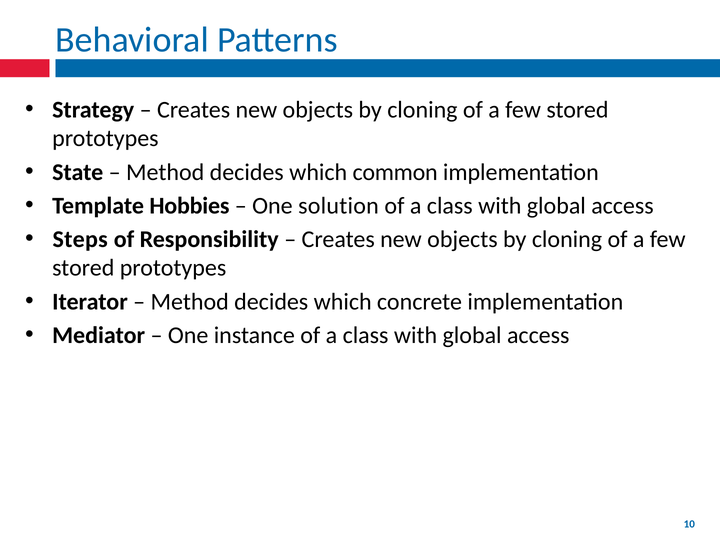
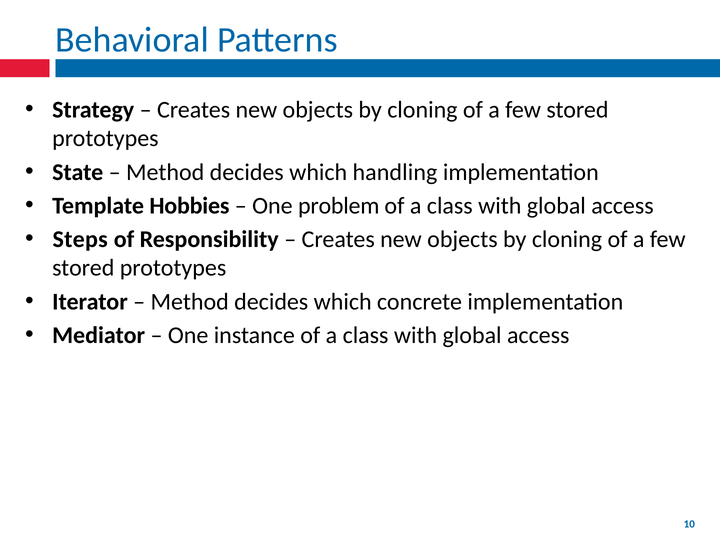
common: common -> handling
solution: solution -> problem
